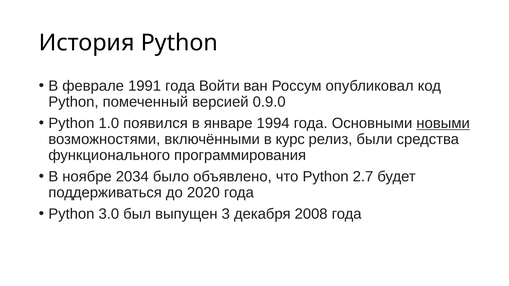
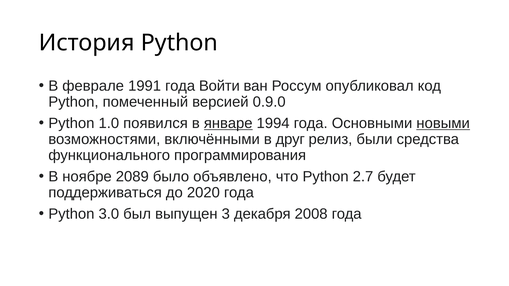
январе underline: none -> present
курс: курс -> друг
2034: 2034 -> 2089
